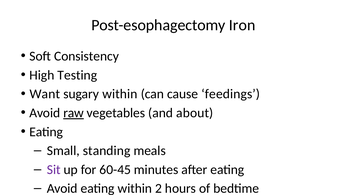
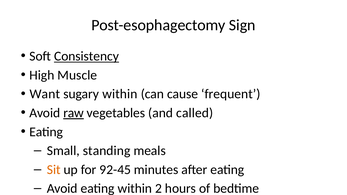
Iron: Iron -> Sign
Consistency underline: none -> present
Testing: Testing -> Muscle
feedings: feedings -> frequent
about: about -> called
Sit colour: purple -> orange
60-45: 60-45 -> 92-45
